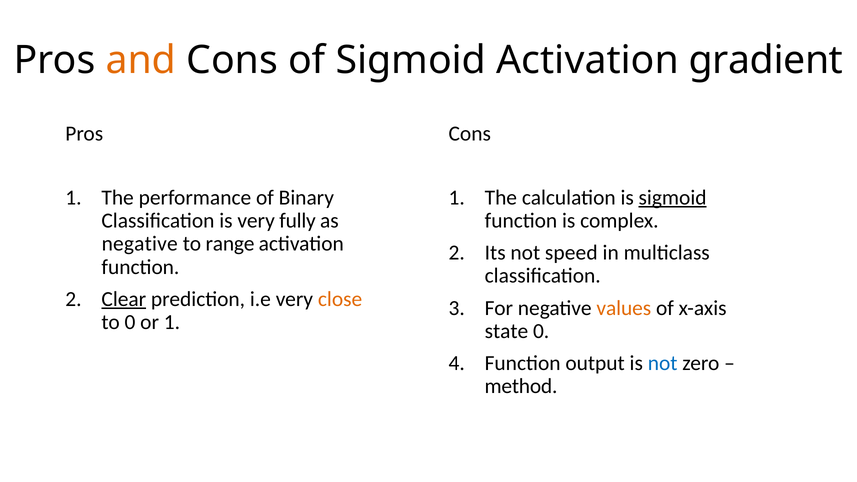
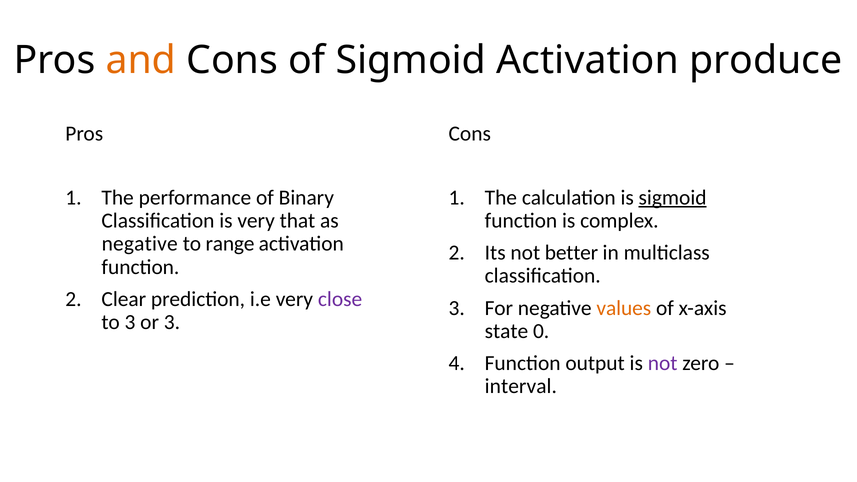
gradient: gradient -> produce
fully: fully -> that
speed: speed -> better
Clear underline: present -> none
close colour: orange -> purple
to 0: 0 -> 3
or 1: 1 -> 3
not at (663, 363) colour: blue -> purple
method: method -> interval
